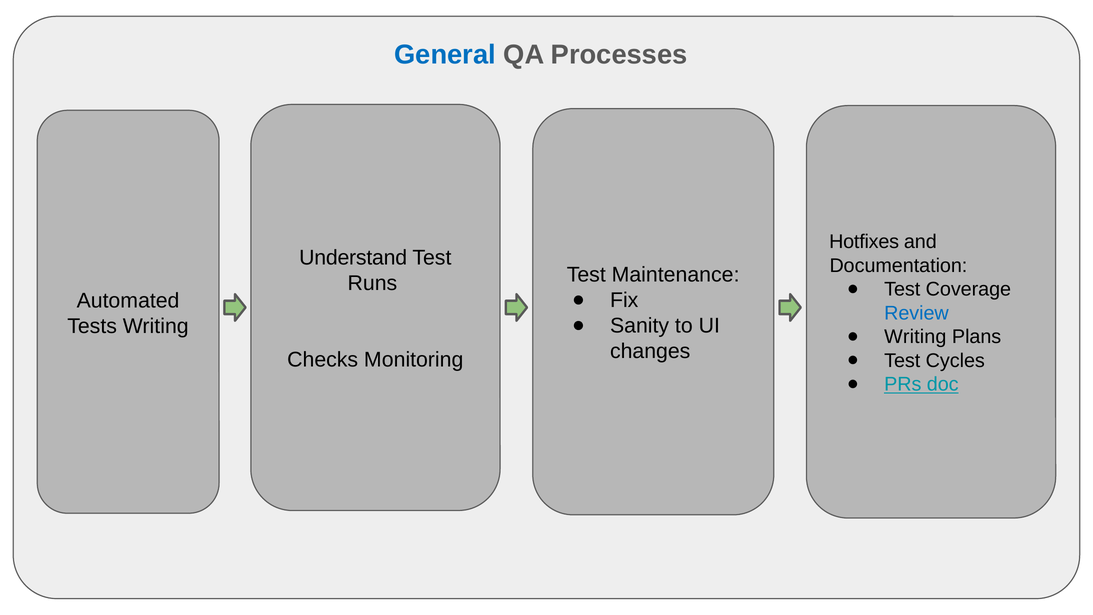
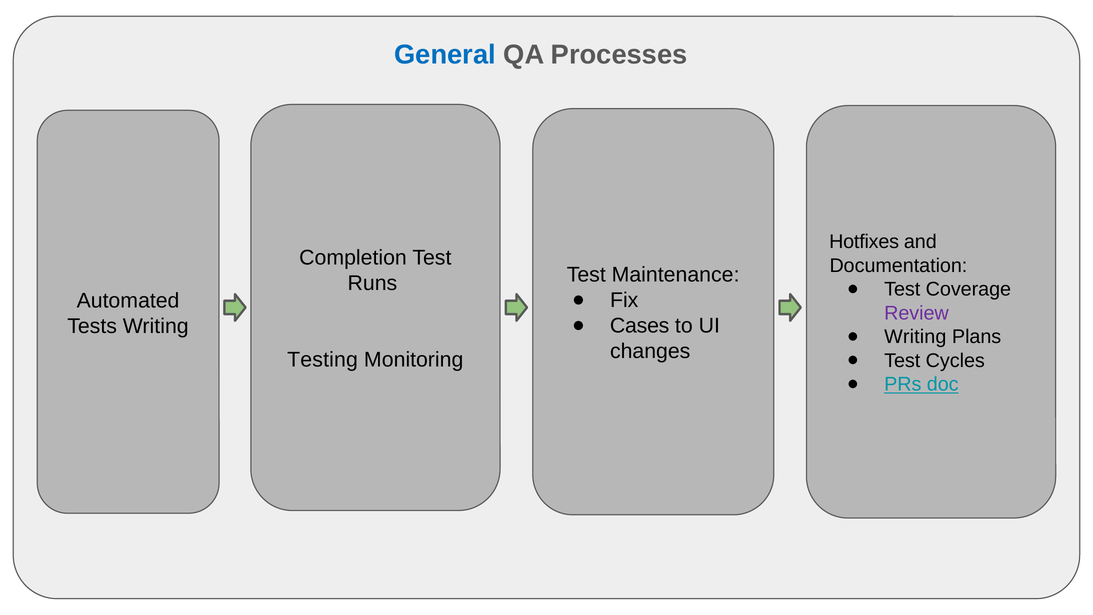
Understand: Understand -> Completion
Review colour: blue -> purple
Sanity: Sanity -> Cases
Checks: Checks -> Testing
